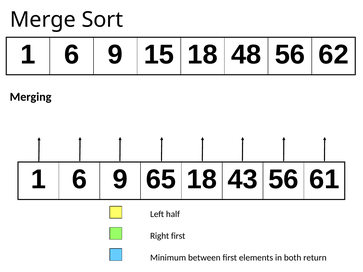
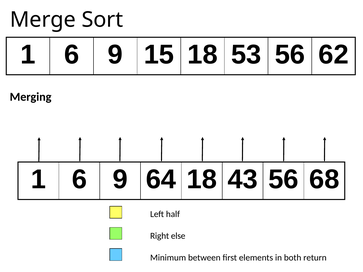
48: 48 -> 53
65: 65 -> 64
61: 61 -> 68
Right first: first -> else
